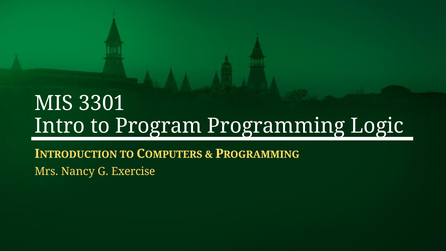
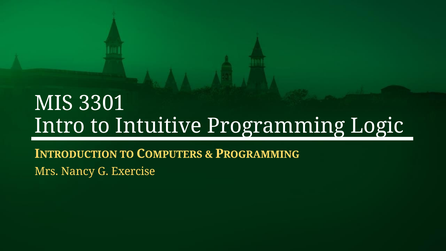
Program: Program -> Intuitive
